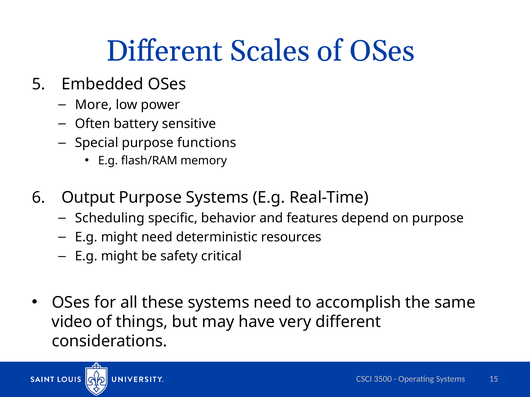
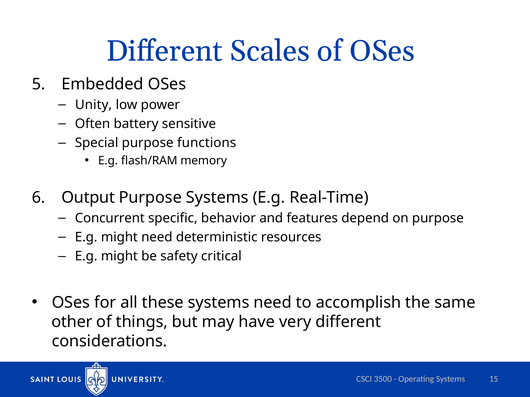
More: More -> Unity
Scheduling: Scheduling -> Concurrent
video: video -> other
